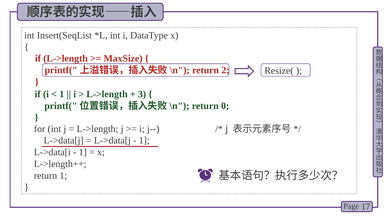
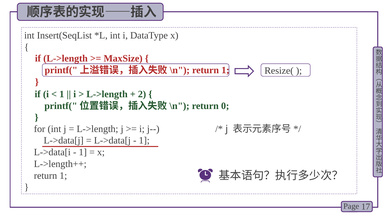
2 at (225, 70): 2 -> 1
3: 3 -> 2
